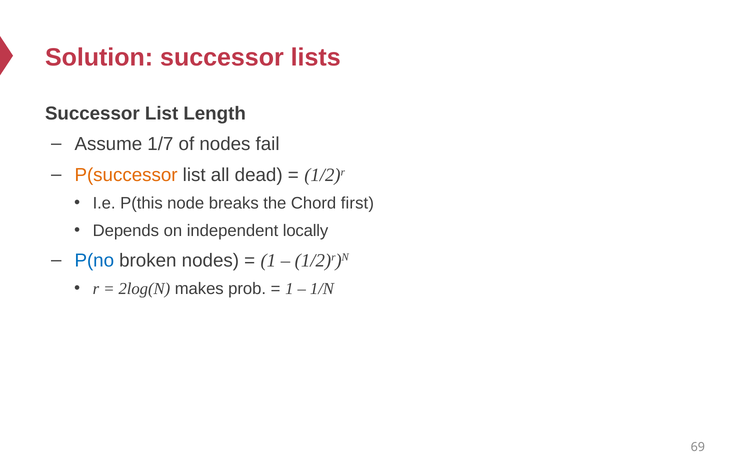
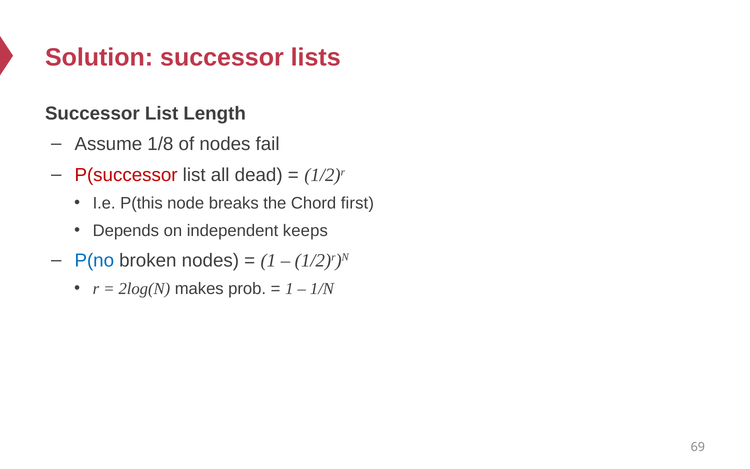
1/7: 1/7 -> 1/8
P(successor colour: orange -> red
locally: locally -> keeps
